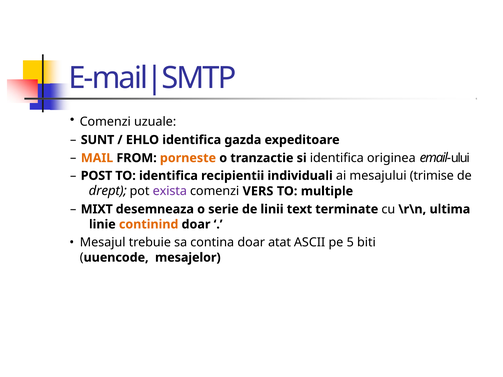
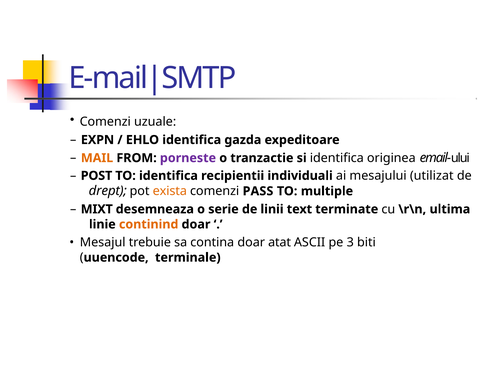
SUNT: SUNT -> EXPN
porneste colour: orange -> purple
trimise: trimise -> utilizat
exista colour: purple -> orange
VERS: VERS -> PASS
5: 5 -> 3
mesajelor: mesajelor -> terminale
